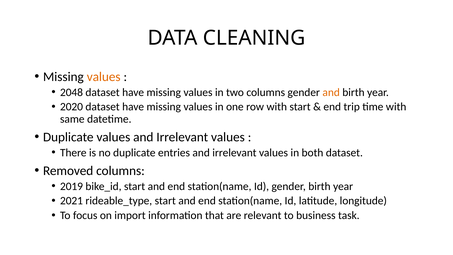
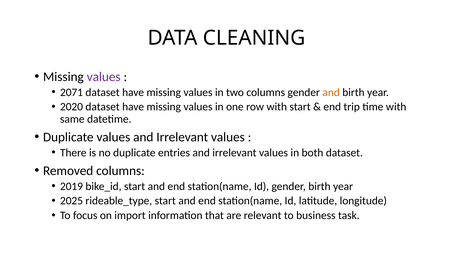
values at (104, 77) colour: orange -> purple
2048: 2048 -> 2071
2021: 2021 -> 2025
